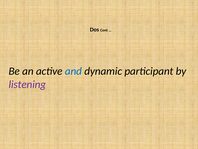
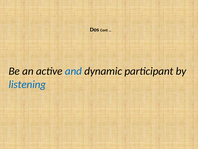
listening colour: purple -> blue
